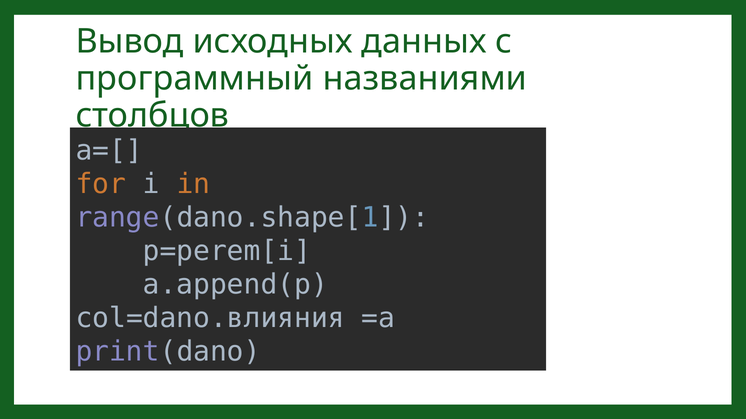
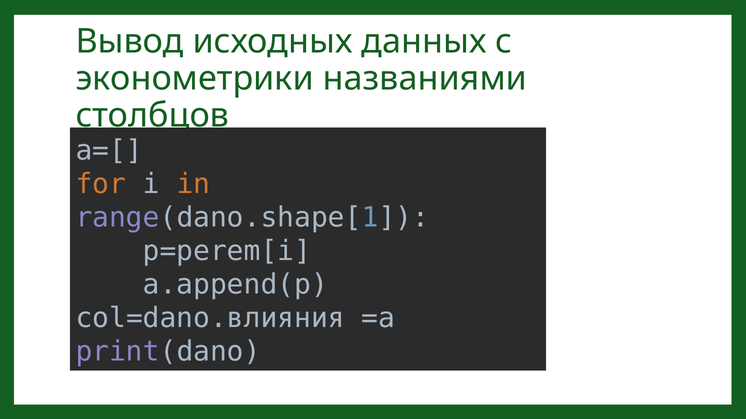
программный: программный -> эконометрики
